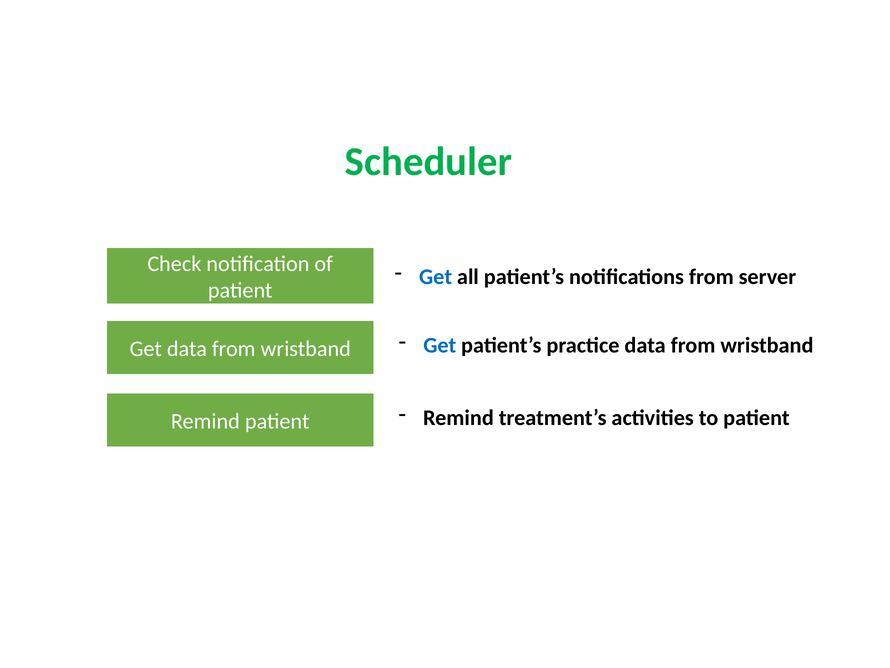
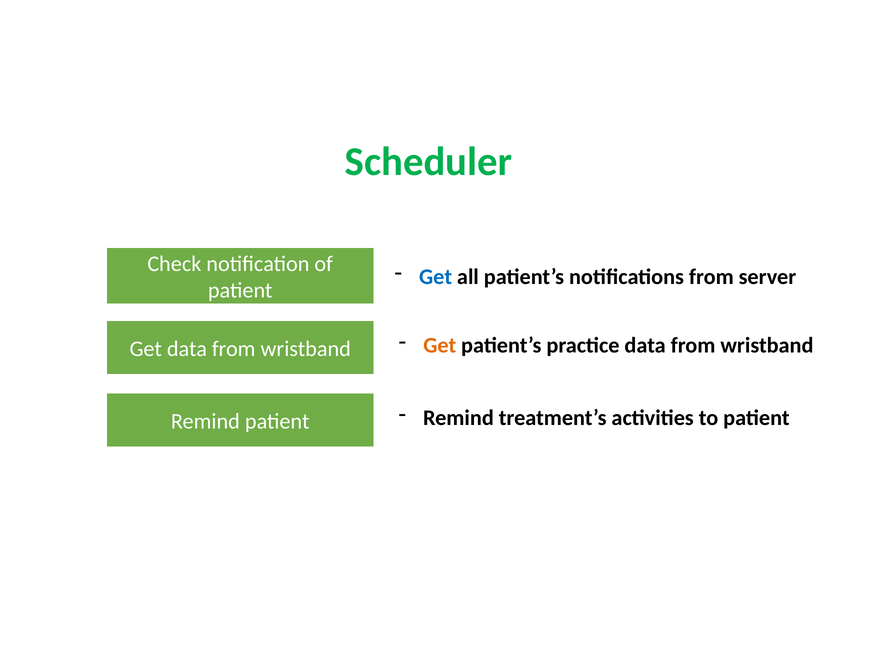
Get at (440, 345) colour: blue -> orange
